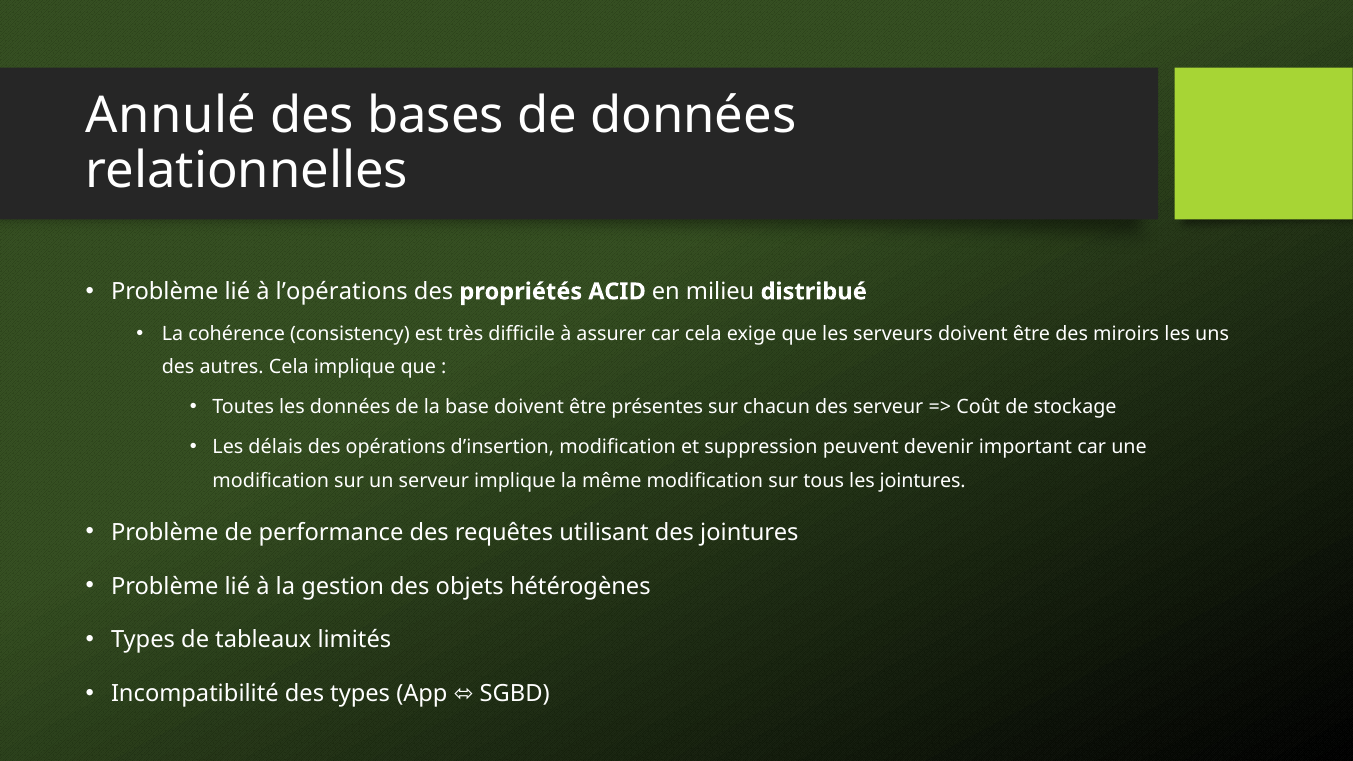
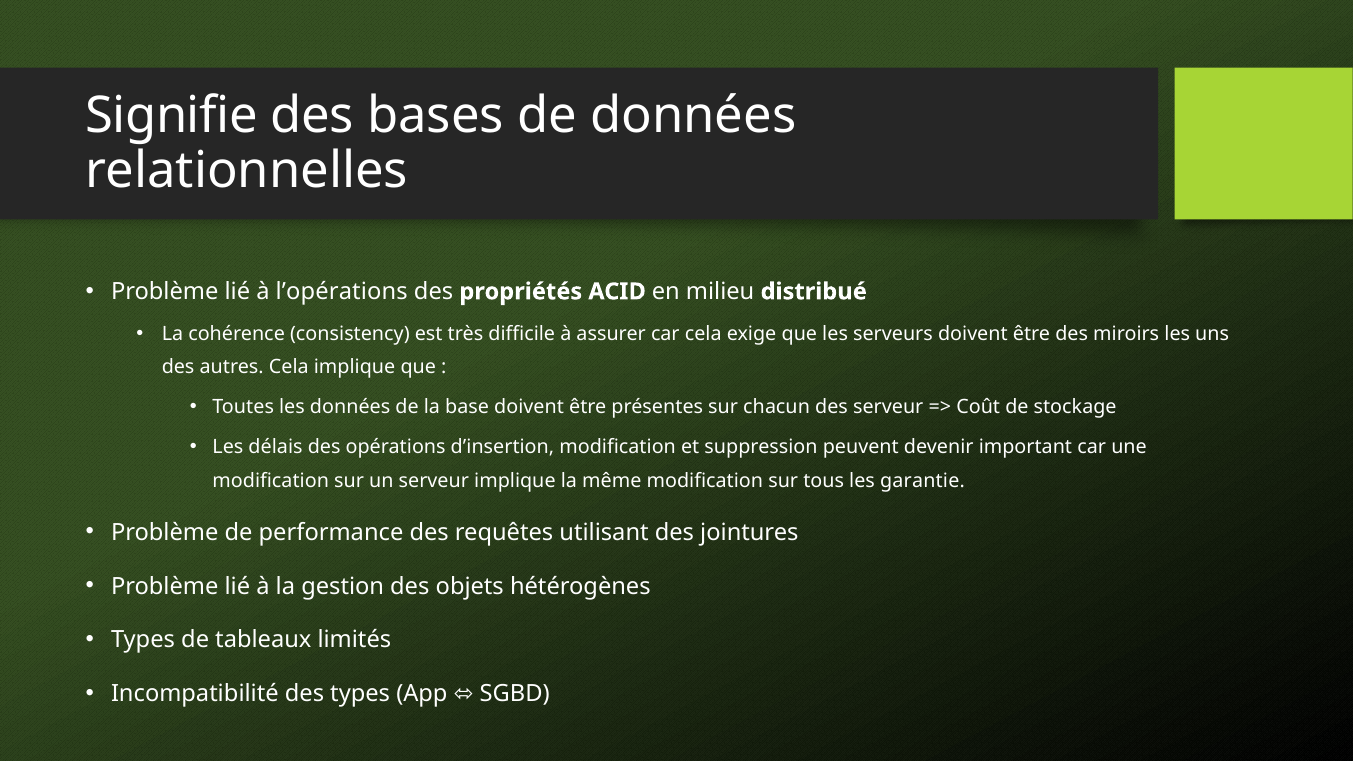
Annulé: Annulé -> Signifie
les jointures: jointures -> garantie
